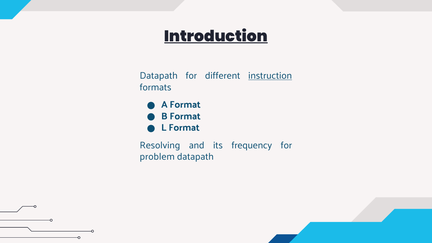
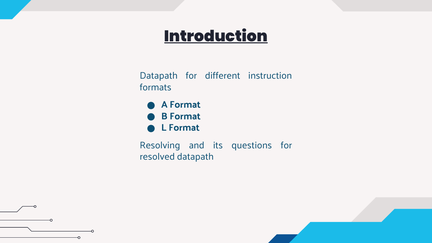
instruction underline: present -> none
frequency: frequency -> questions
problem: problem -> resolved
